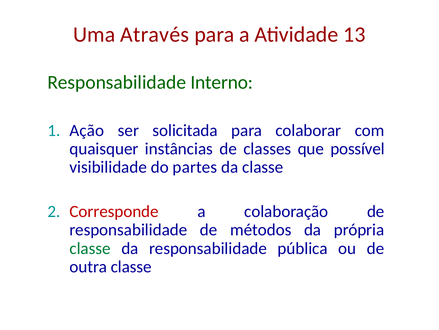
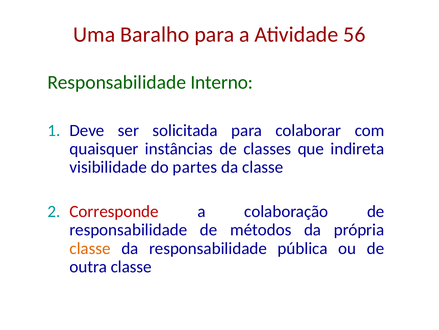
Através: Através -> Baralho
13: 13 -> 56
Ação: Ação -> Deve
possível: possível -> indireta
classe at (90, 248) colour: green -> orange
